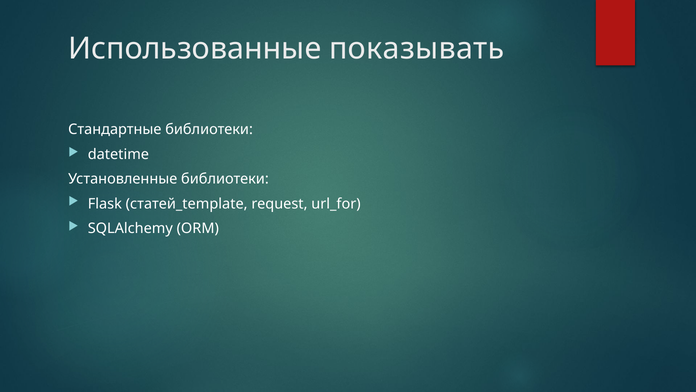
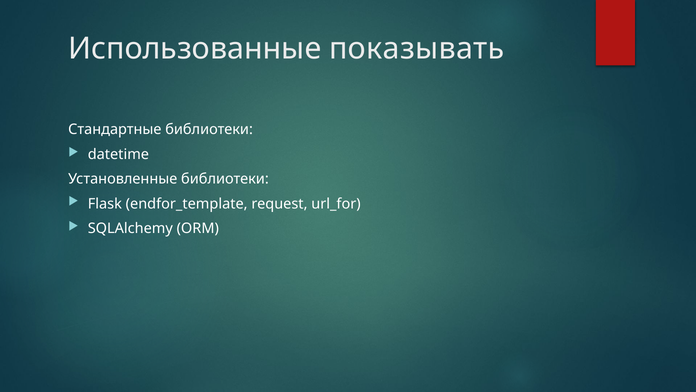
статей_template: статей_template -> endfor_template
